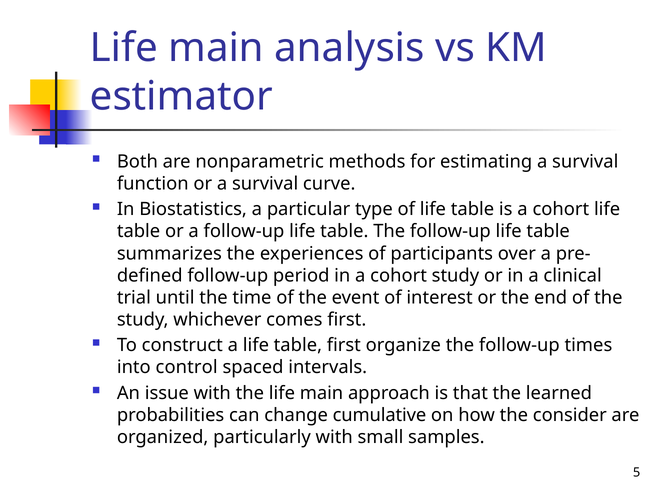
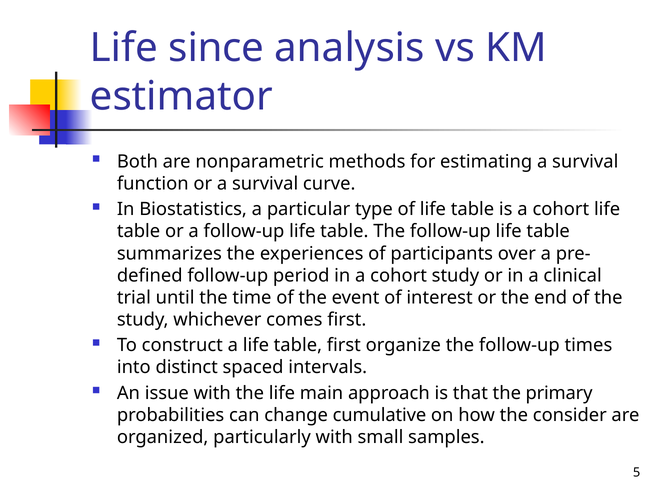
main at (216, 48): main -> since
control: control -> distinct
learned: learned -> primary
